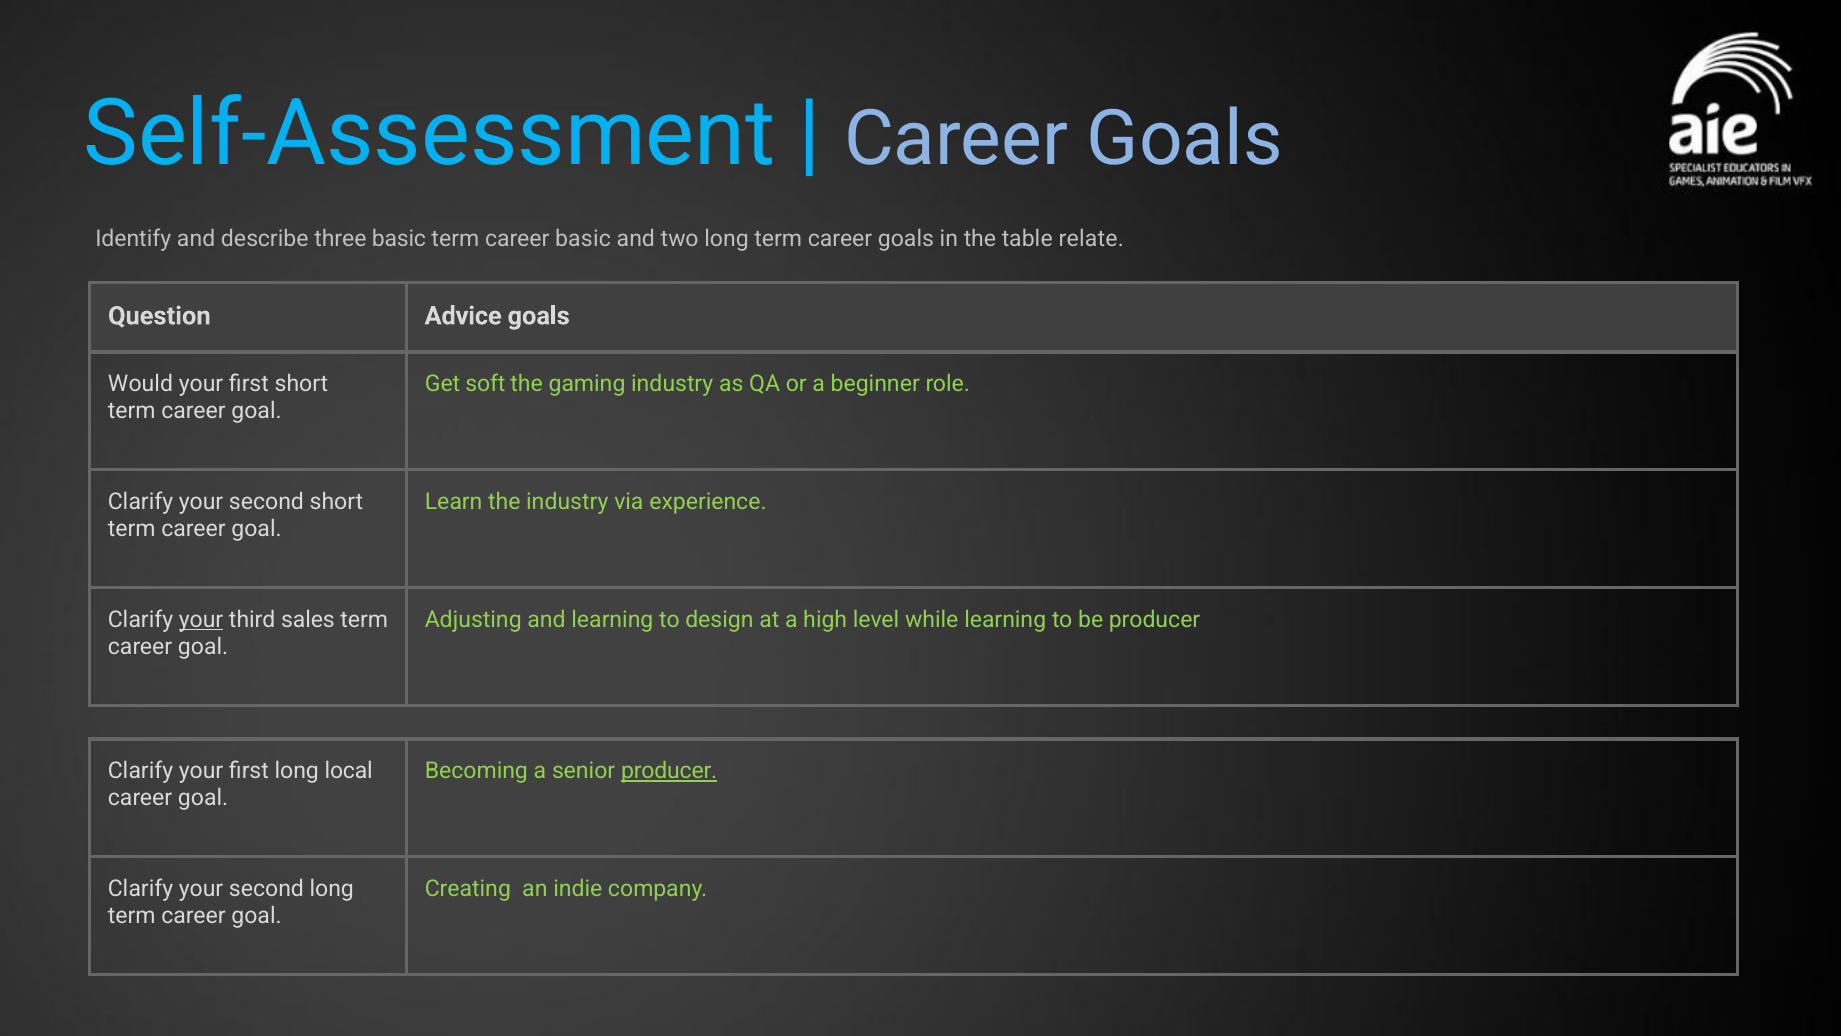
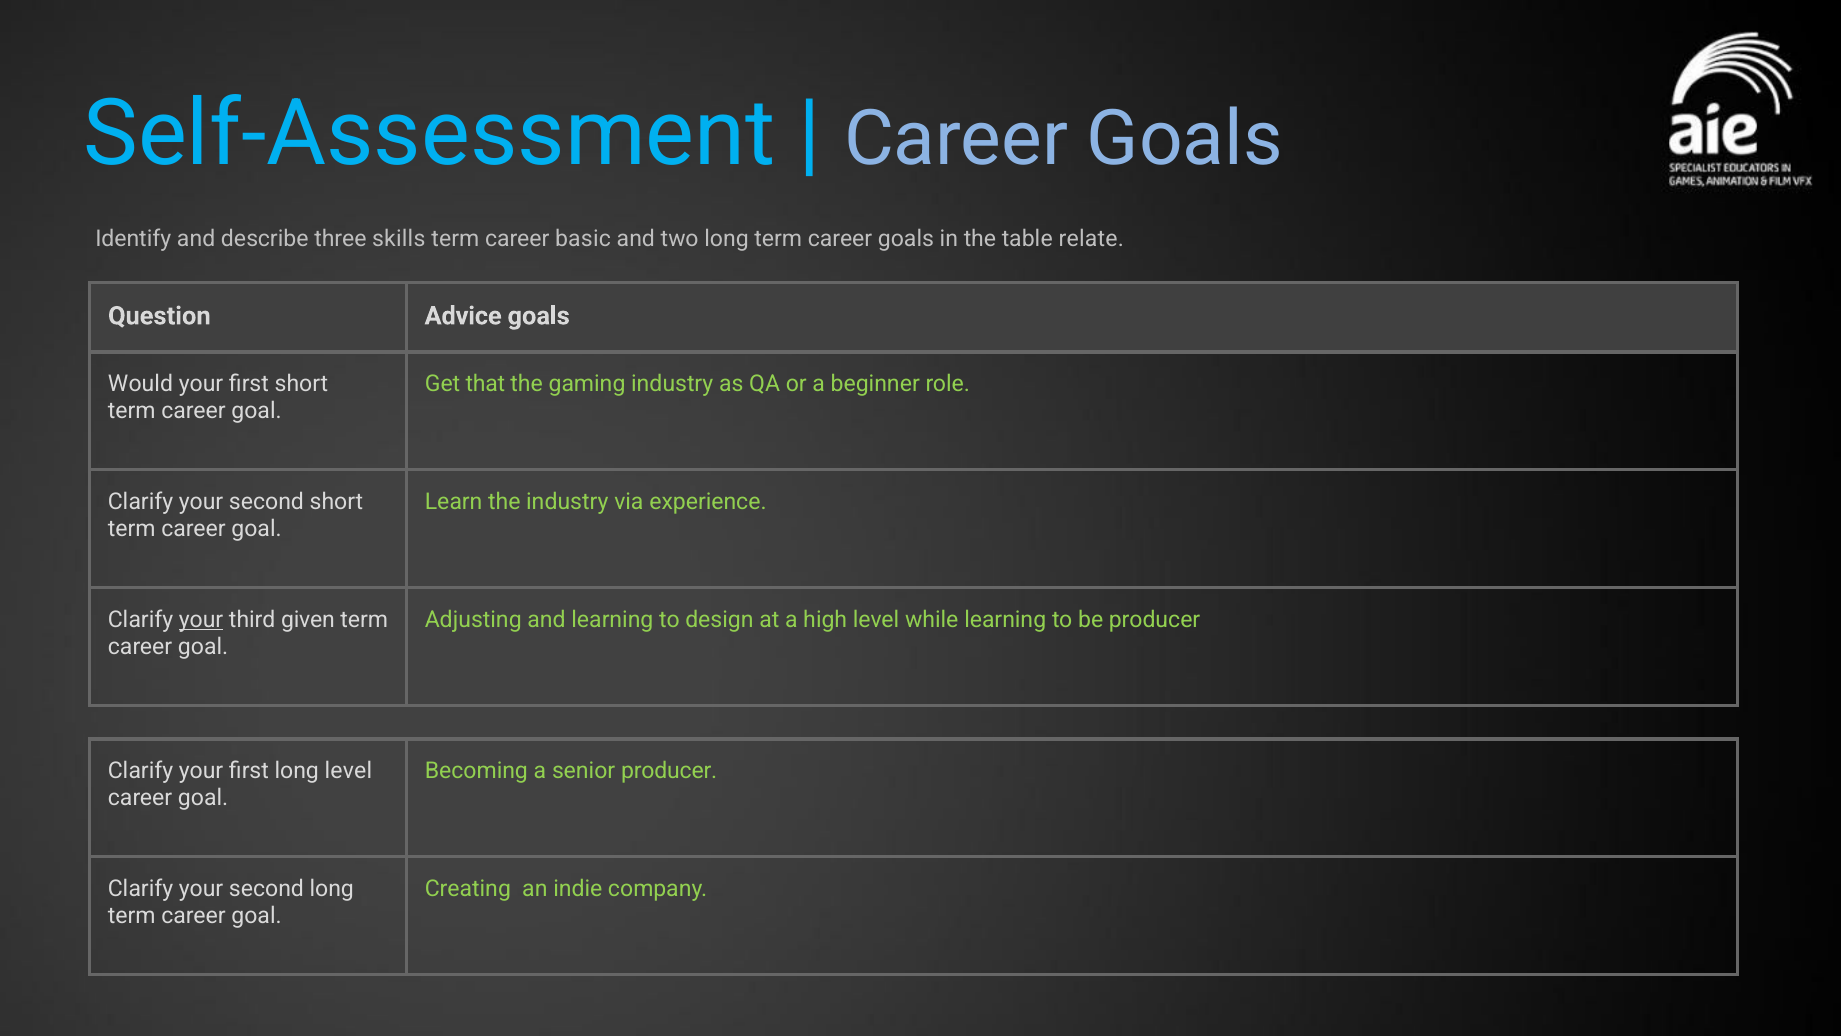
three basic: basic -> skills
soft: soft -> that
sales: sales -> given
long local: local -> level
producer at (669, 771) underline: present -> none
